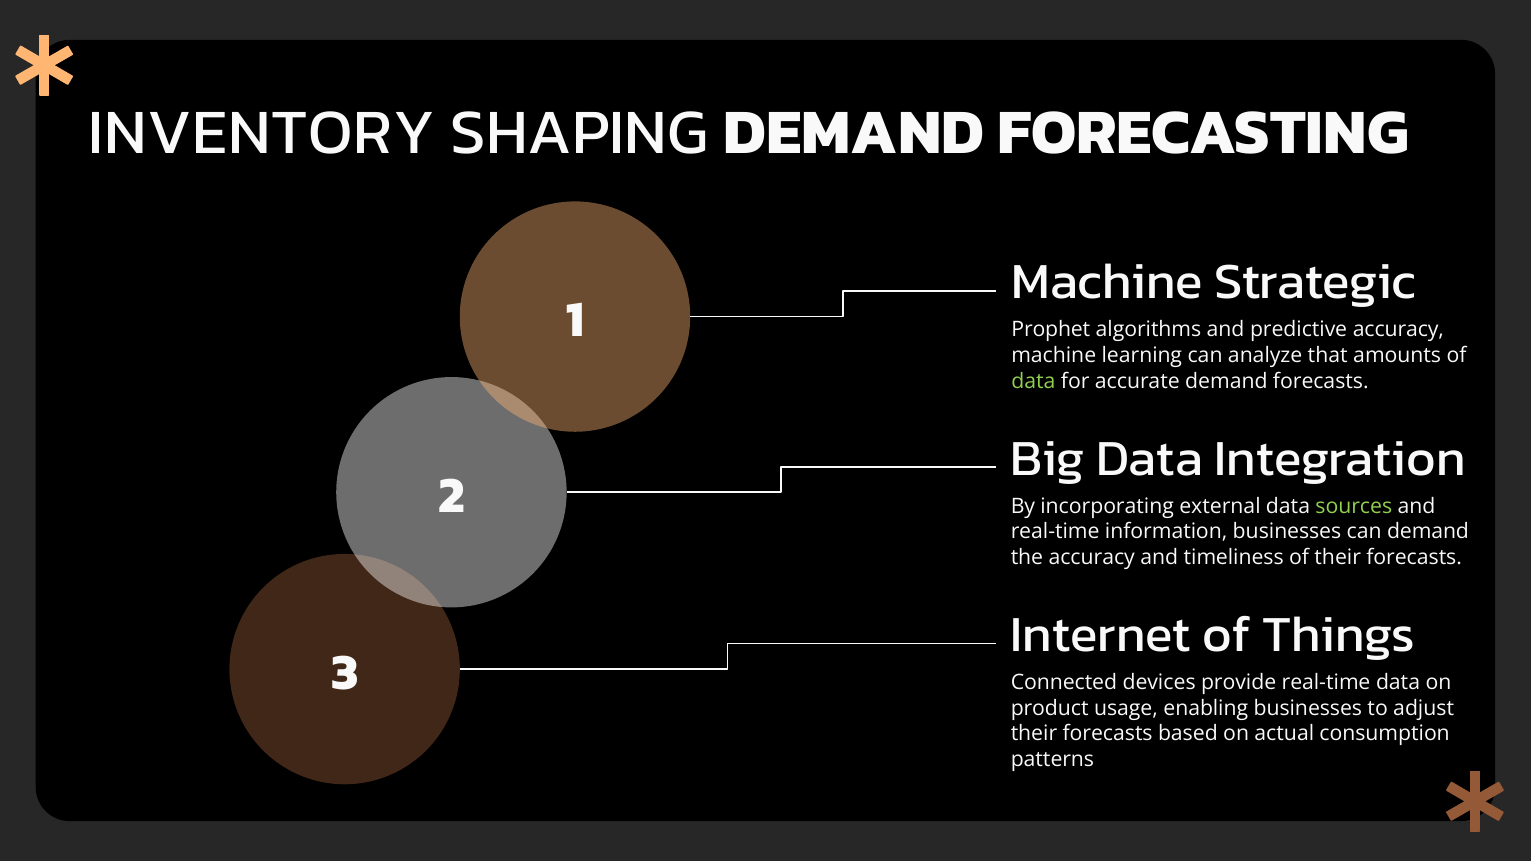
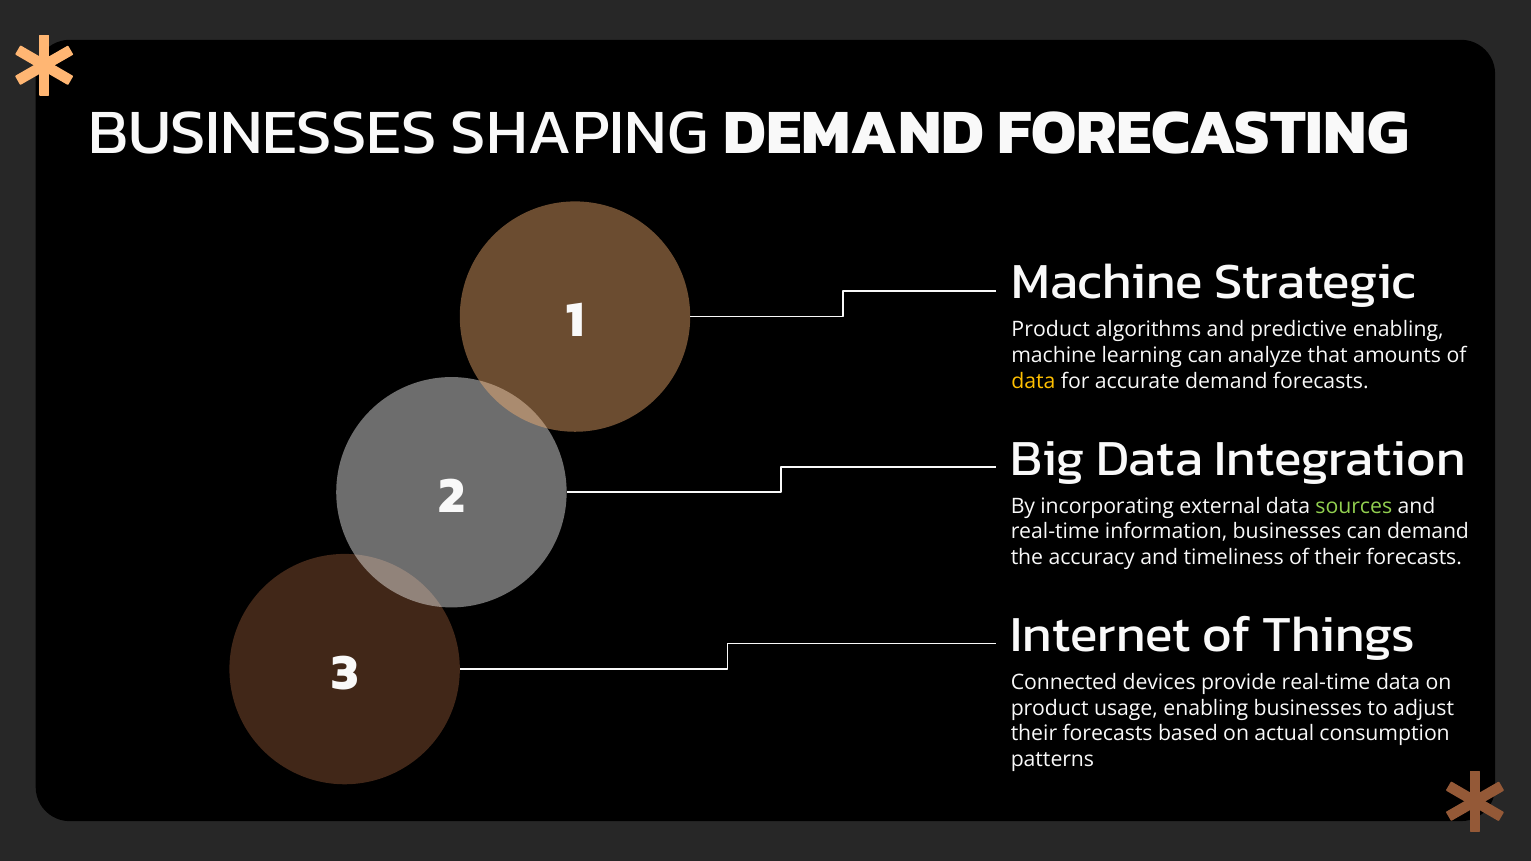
INVENTORY at (262, 133): INVENTORY -> BUSINESSES
Prophet at (1051, 330): Prophet -> Product
predictive accuracy: accuracy -> enabling
data at (1033, 381) colour: light green -> yellow
